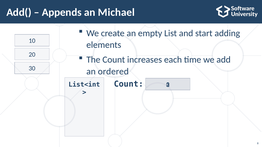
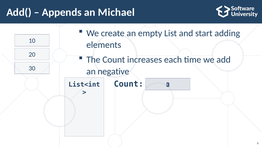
ordered: ordered -> negative
